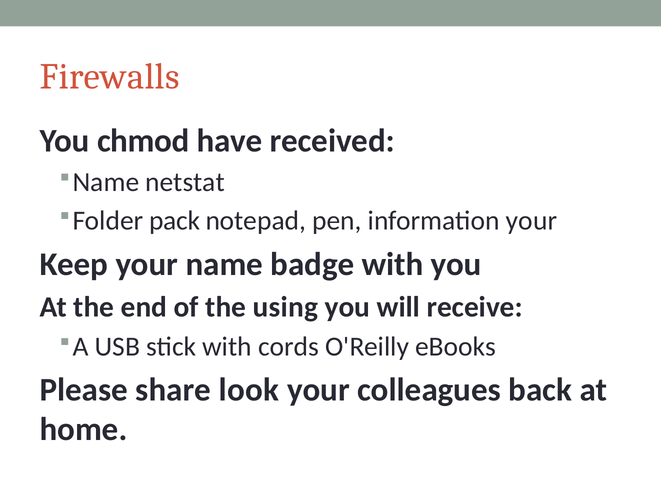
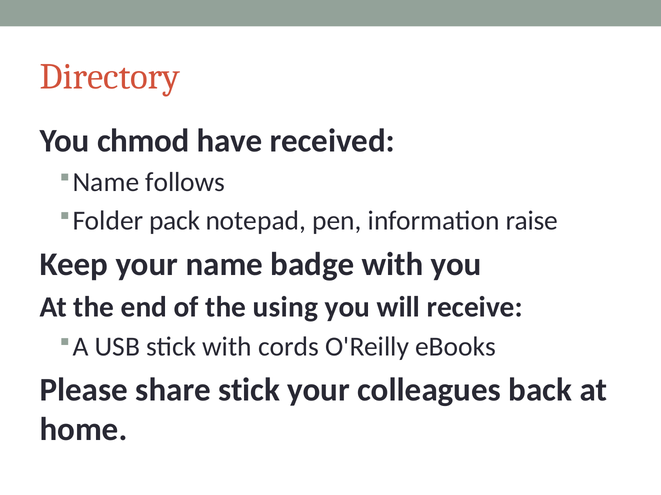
Firewalls: Firewalls -> Directory
netstat: netstat -> follows
information your: your -> raise
share look: look -> stick
